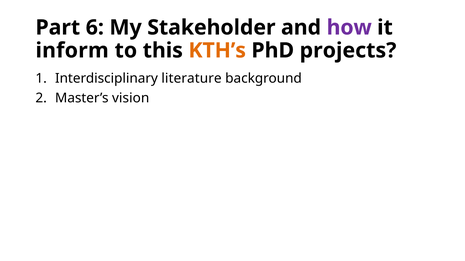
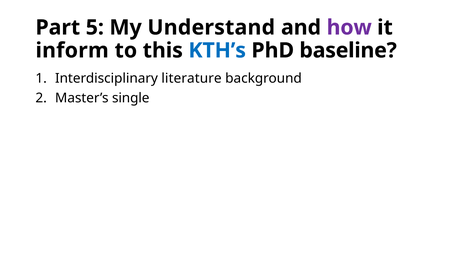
6: 6 -> 5
Stakeholder: Stakeholder -> Understand
KTH’s colour: orange -> blue
projects: projects -> baseline
vision: vision -> single
